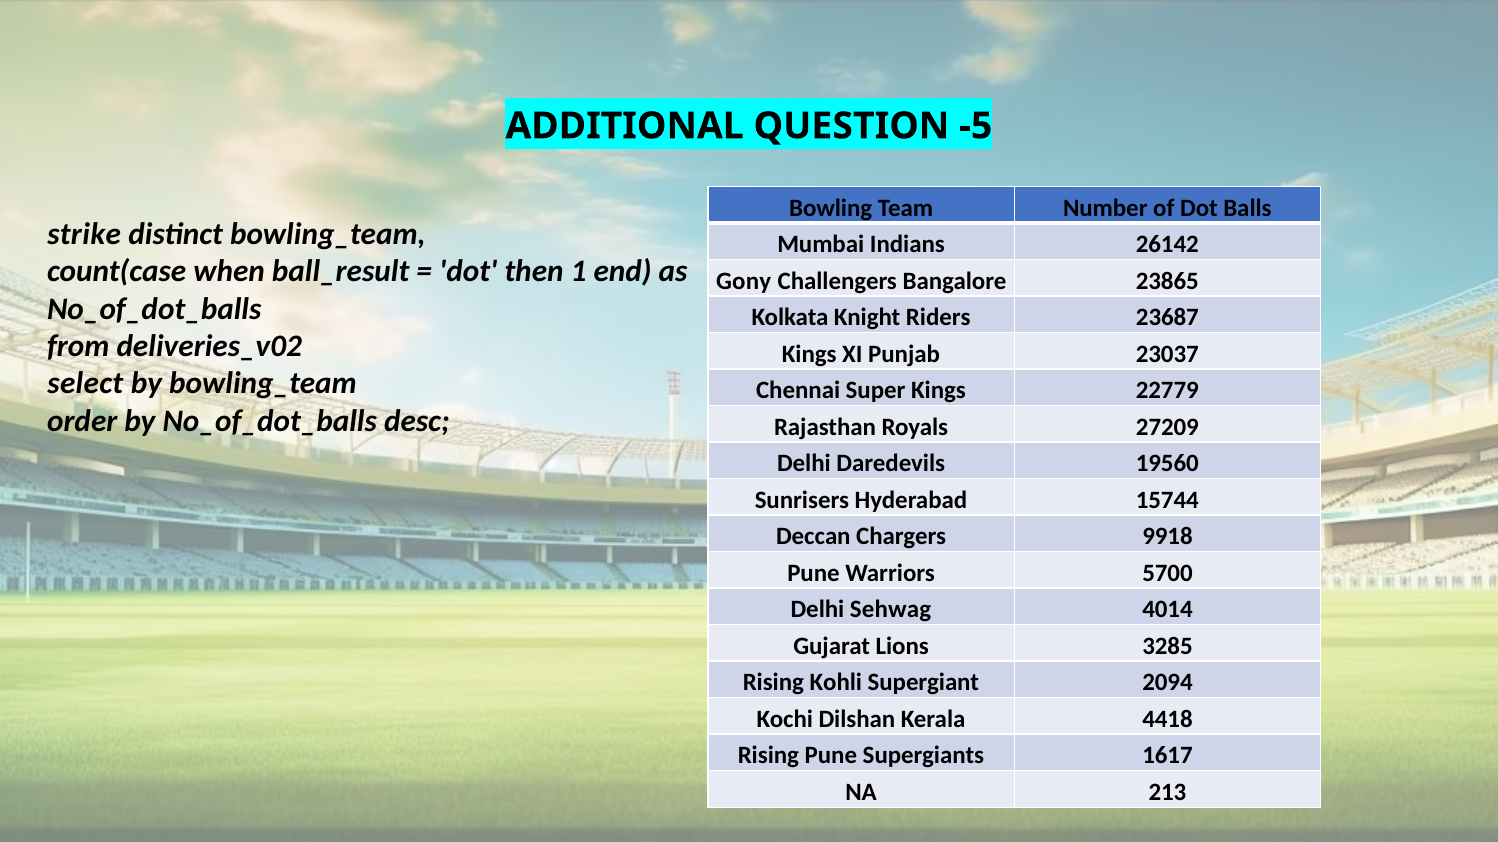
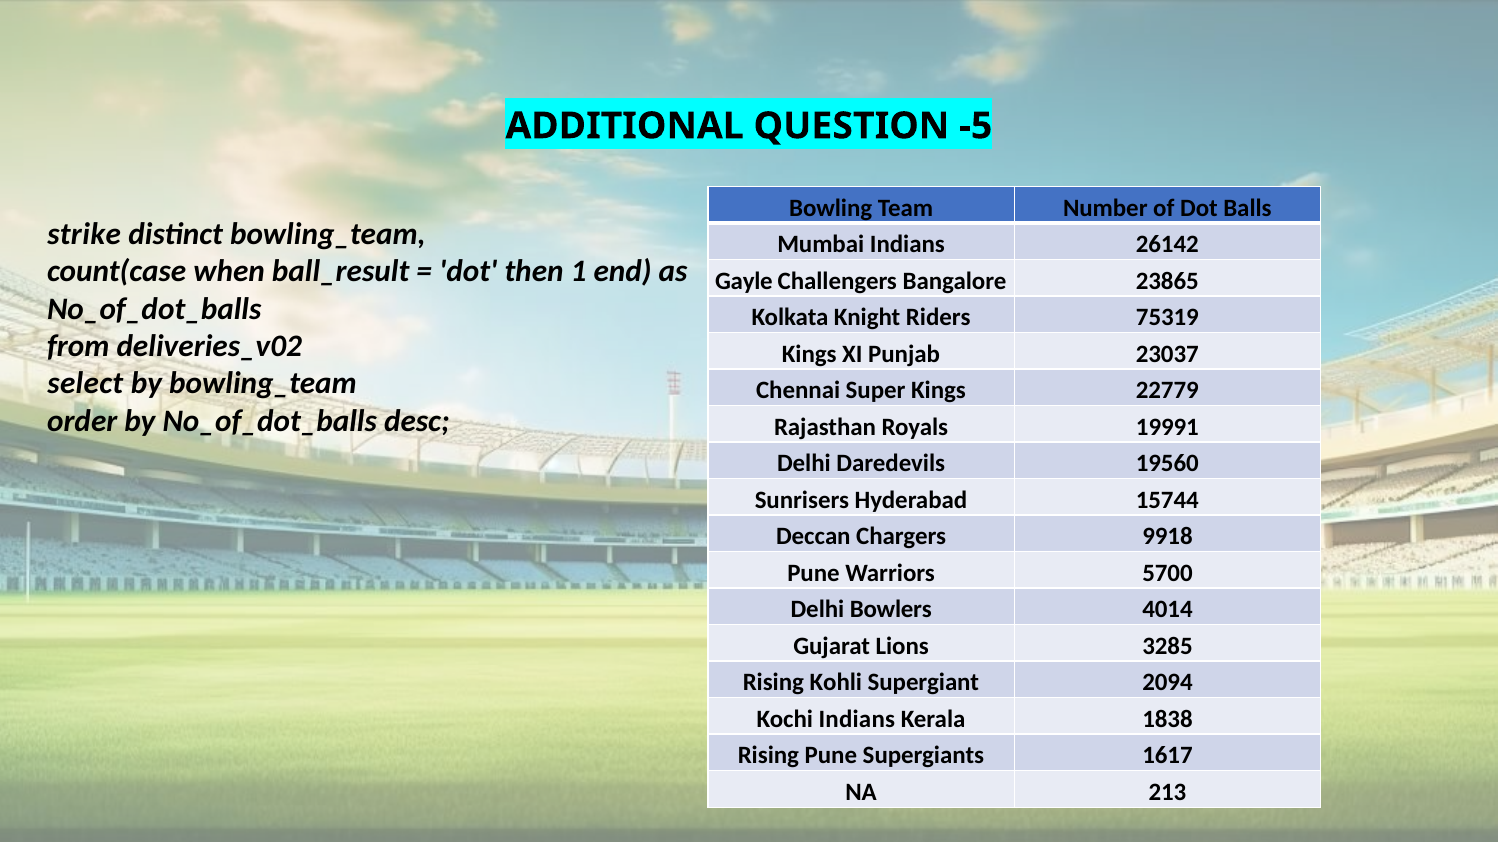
Gony: Gony -> Gayle
23687: 23687 -> 75319
27209: 27209 -> 19991
Sehwag: Sehwag -> Bowlers
Kochi Dilshan: Dilshan -> Indians
4418: 4418 -> 1838
